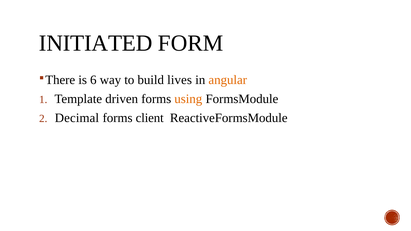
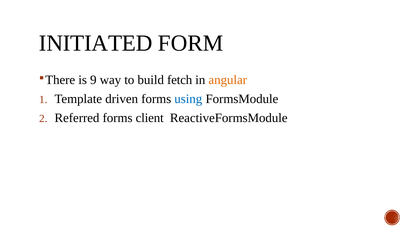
6: 6 -> 9
lives: lives -> fetch
using colour: orange -> blue
Decimal: Decimal -> Referred
